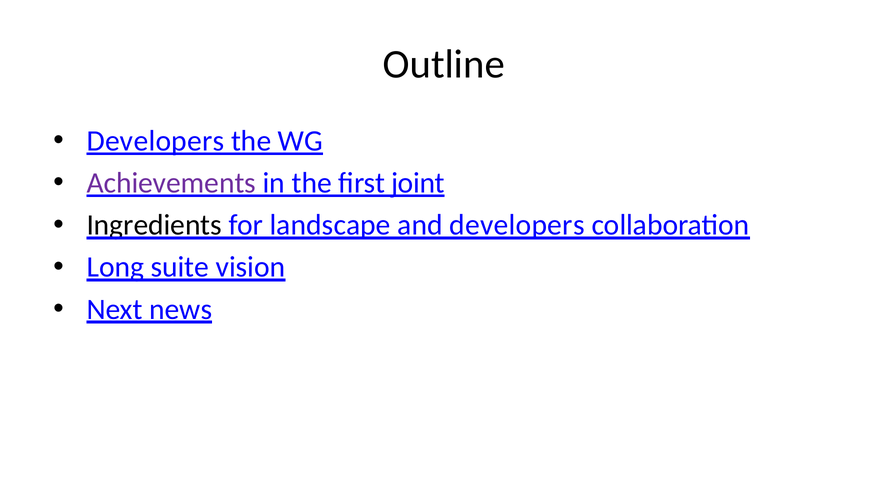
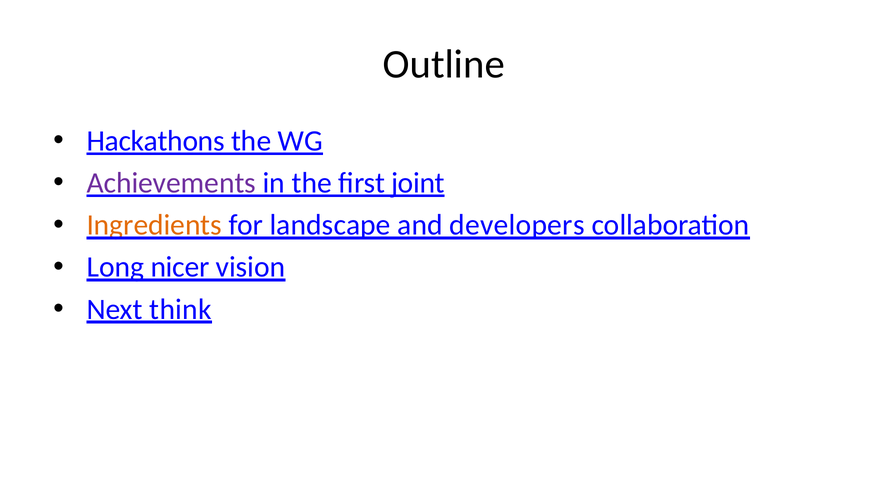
Developers at (155, 141): Developers -> Hackathons
Ingredients colour: black -> orange
suite: suite -> nicer
news: news -> think
